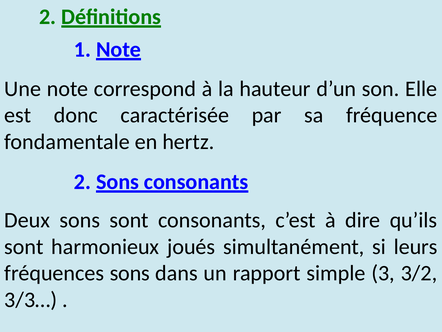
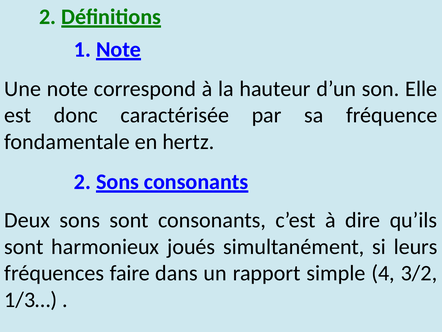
fréquences sons: sons -> faire
3: 3 -> 4
3/3…: 3/3… -> 1/3…
